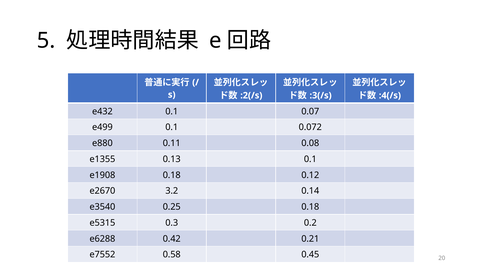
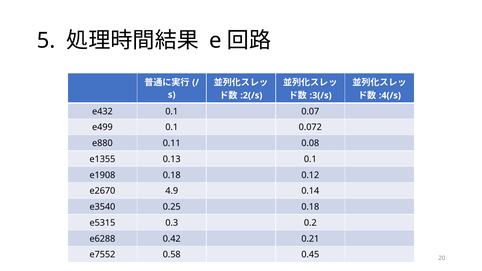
3.2: 3.2 -> 4.9
